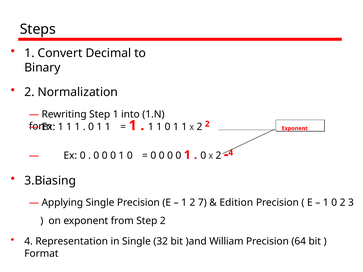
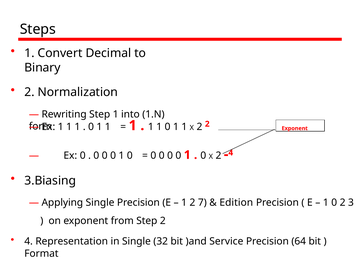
William: William -> Service
